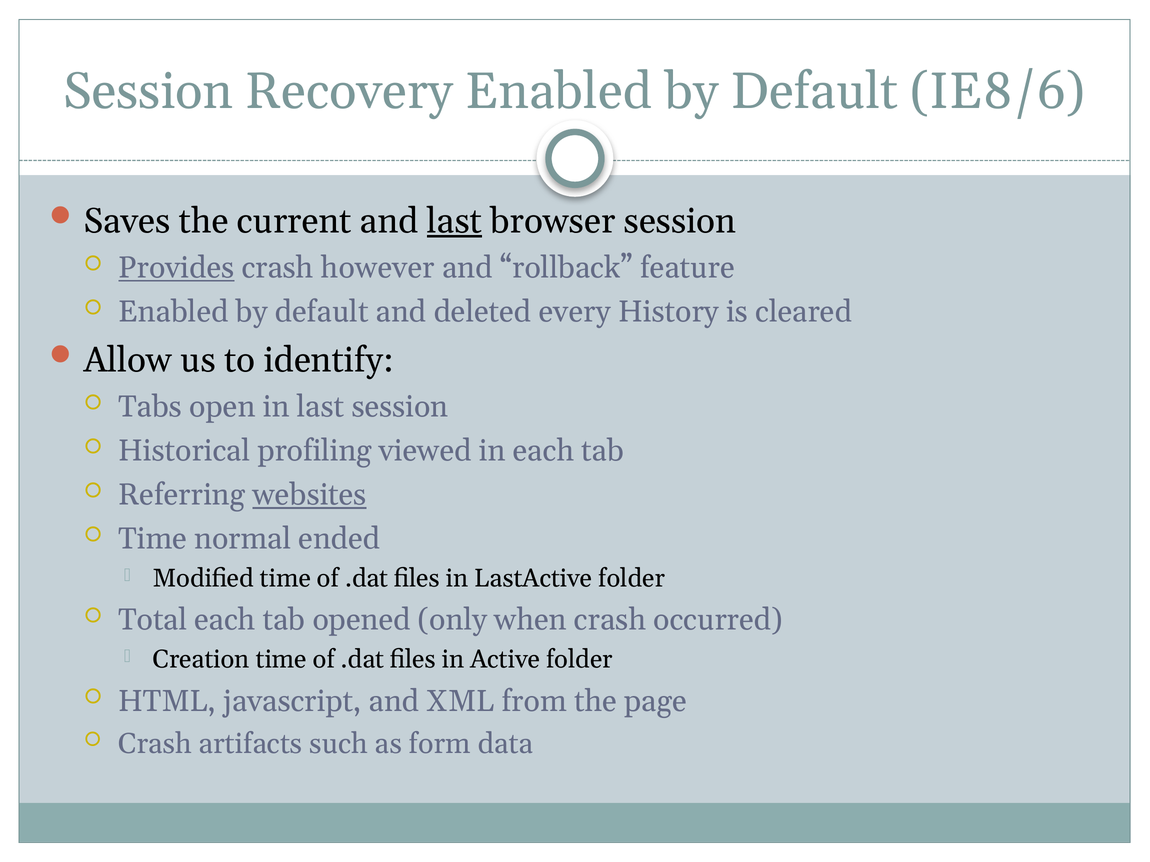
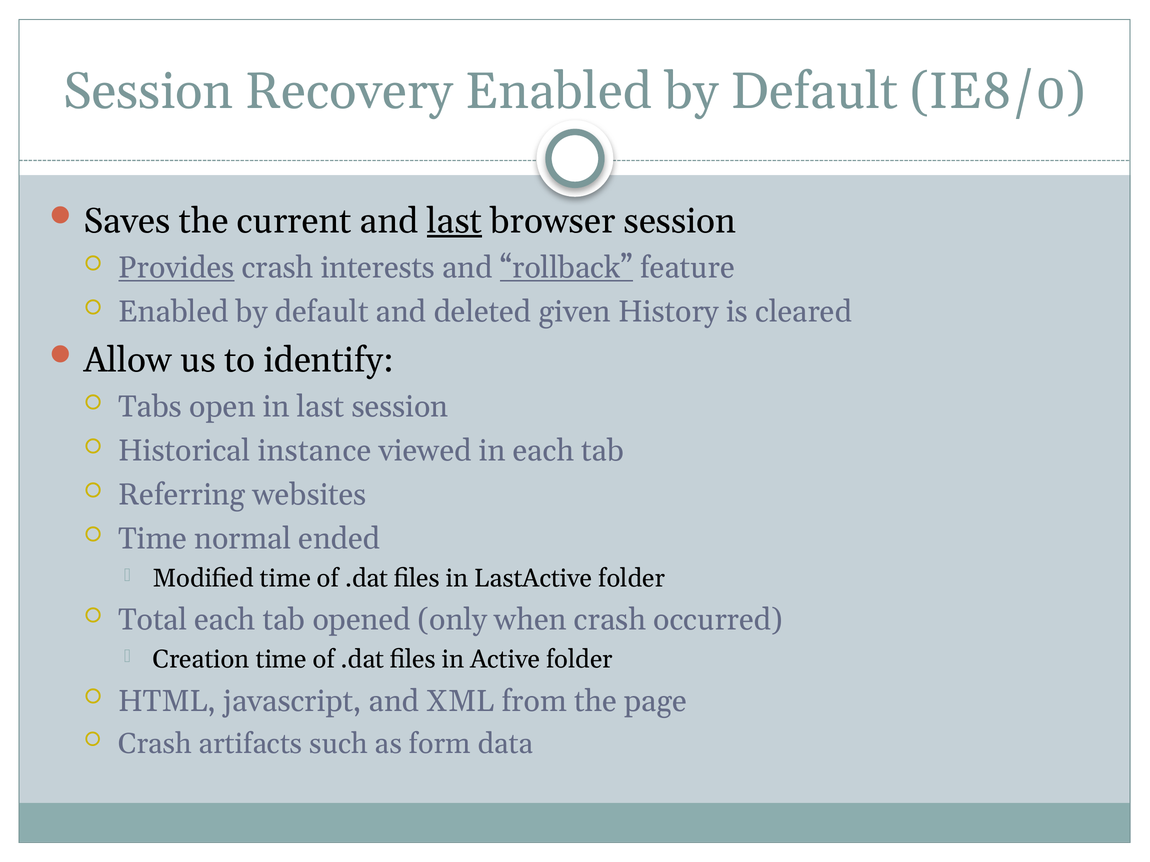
IE8/6: IE8/6 -> IE8/0
however: however -> interests
rollback underline: none -> present
every: every -> given
profiling: profiling -> instance
websites underline: present -> none
